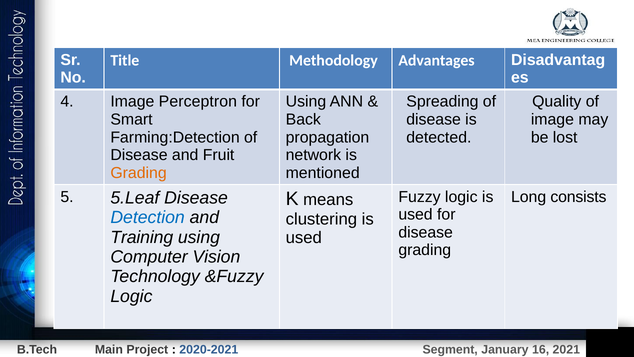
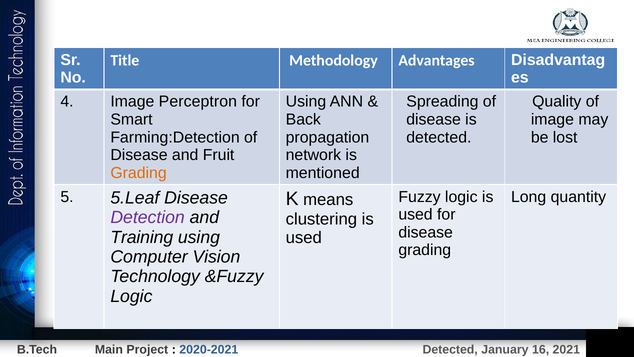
consists: consists -> quantity
Detection colour: blue -> purple
2020-2021 Segment: Segment -> Detected
